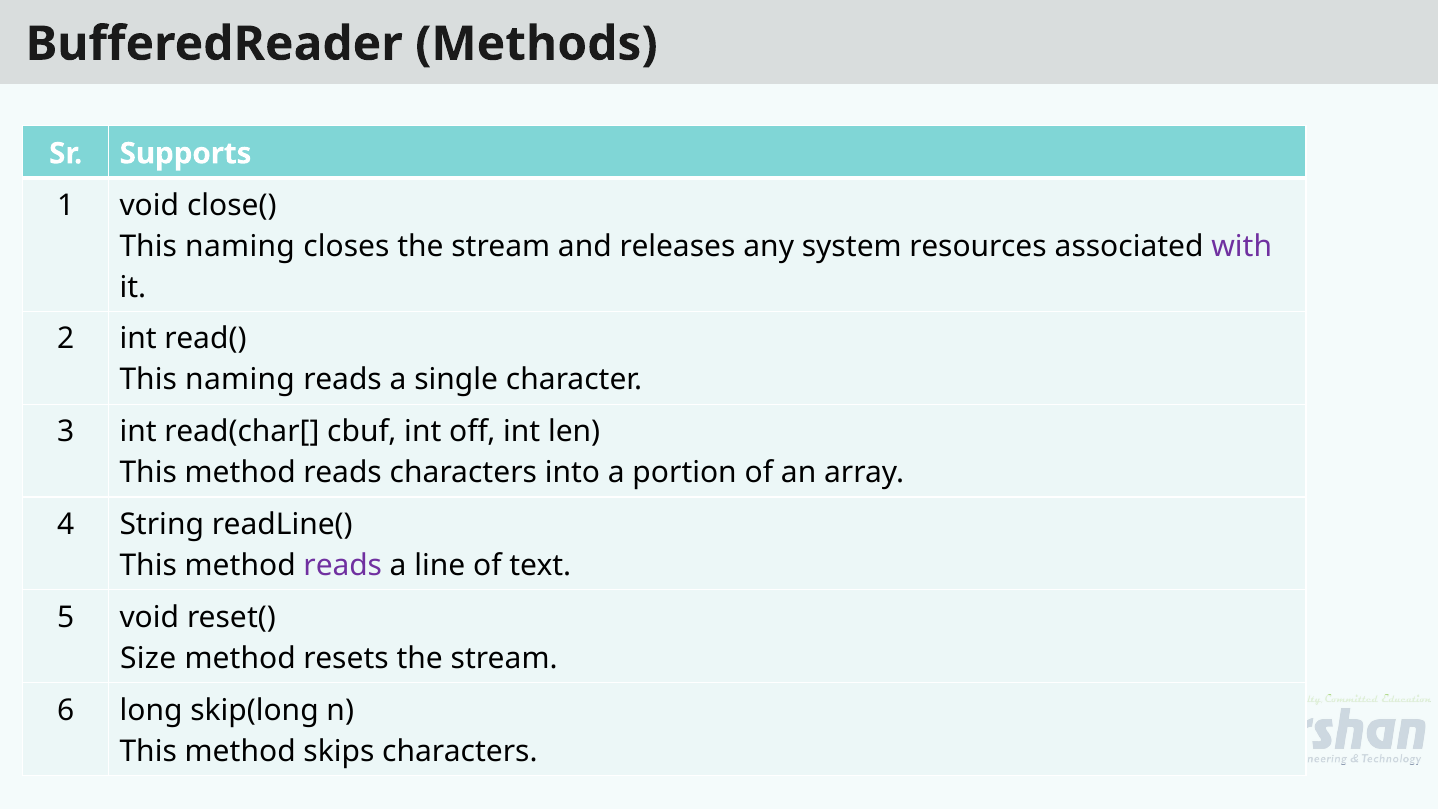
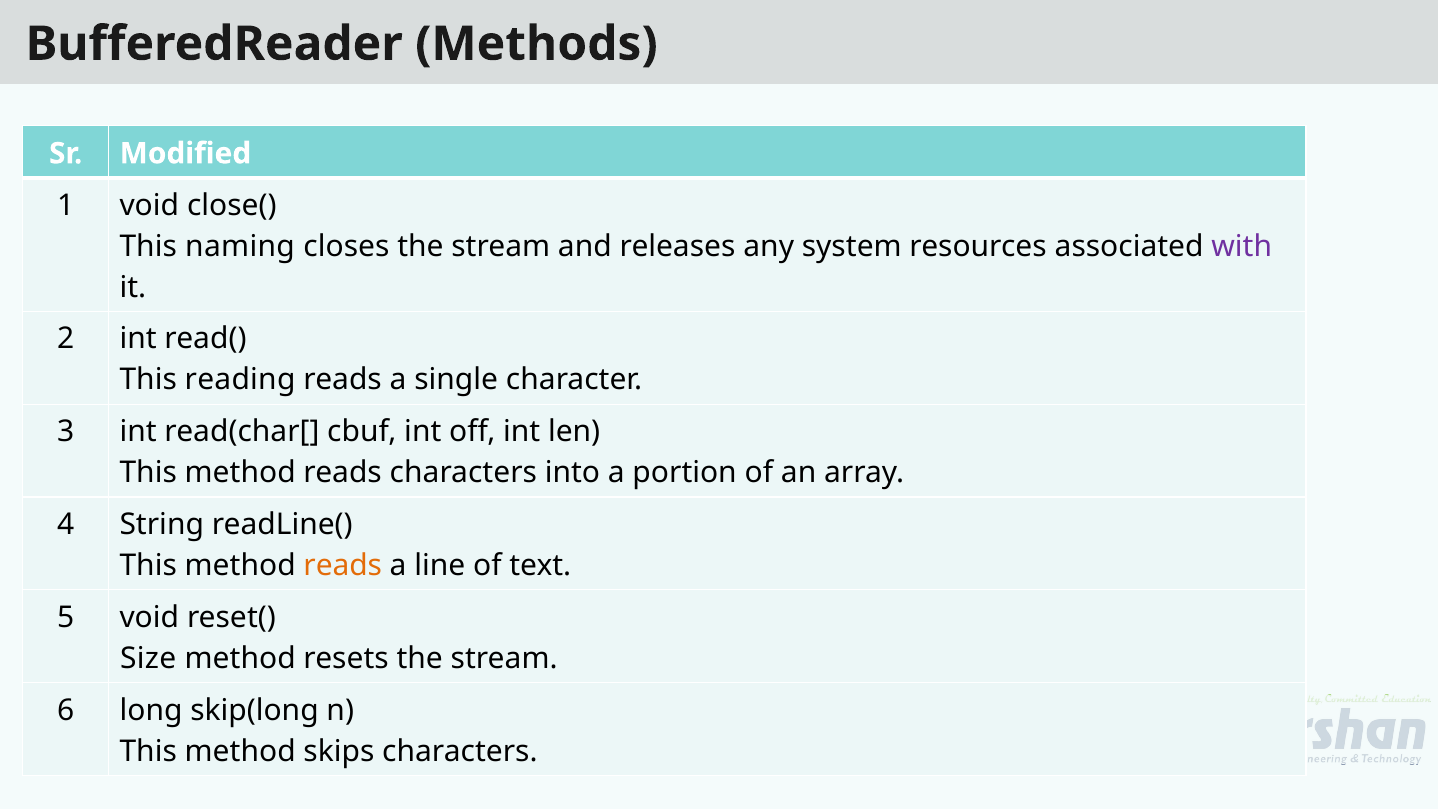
Supports: Supports -> Modified
naming at (240, 380): naming -> reading
reads at (343, 566) colour: purple -> orange
